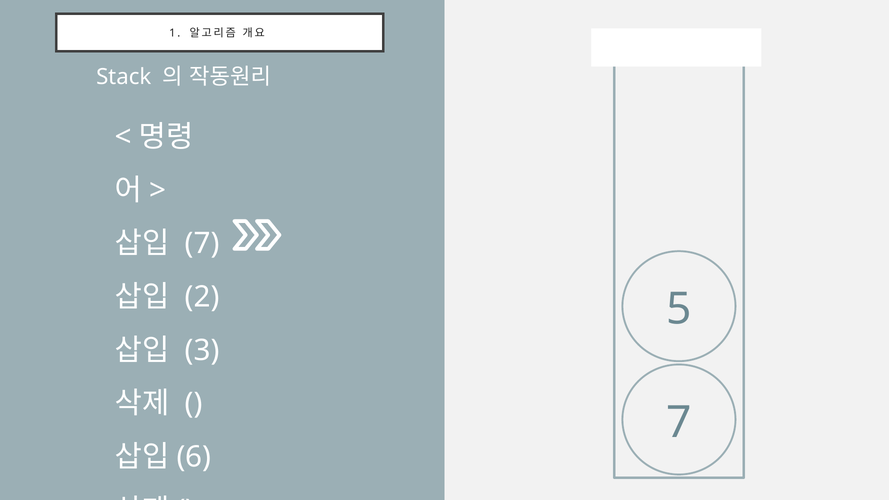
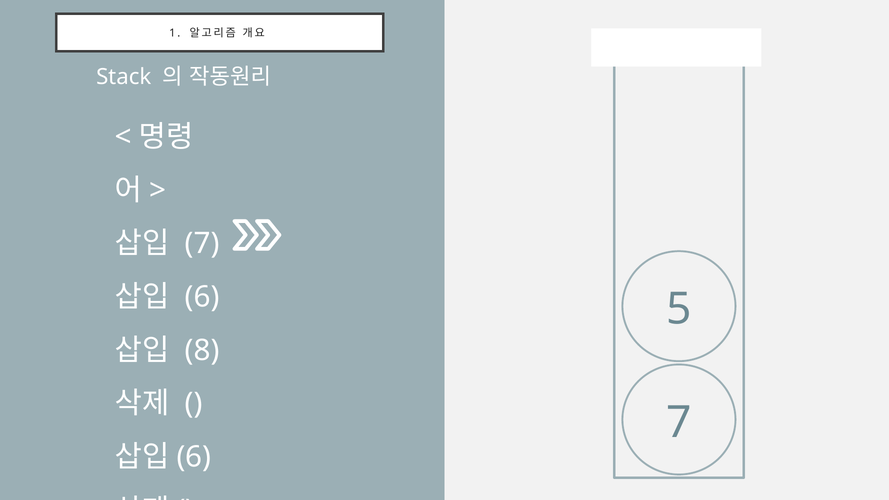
2 at (202, 297): 2 -> 6
3: 3 -> 8
